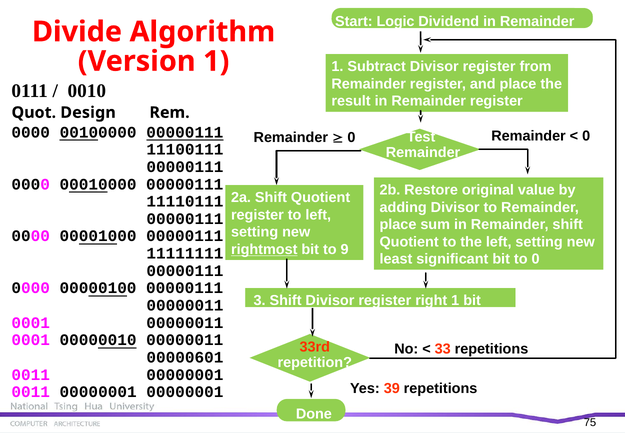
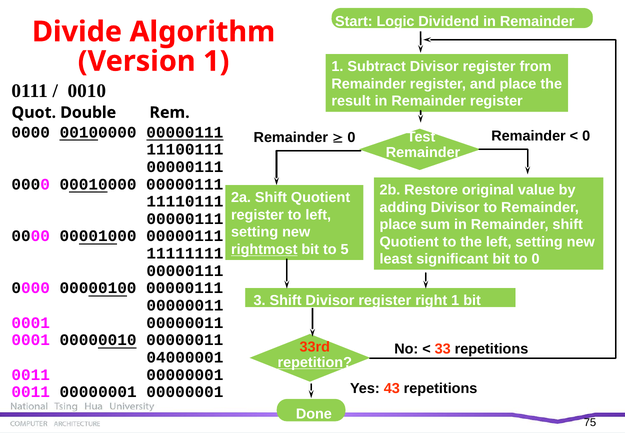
Design: Design -> Double
9: 9 -> 5
00000601: 00000601 -> 04000001
repetition underline: none -> present
39: 39 -> 43
